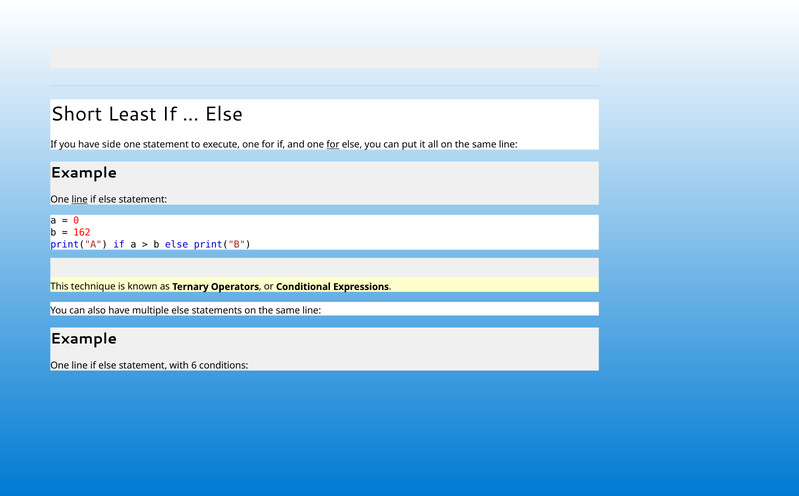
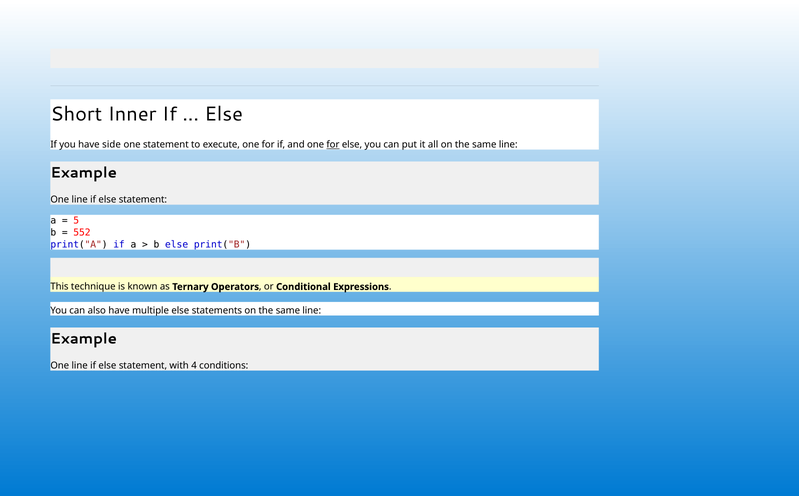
Least: Least -> Inner
line at (80, 199) underline: present -> none
0: 0 -> 5
162: 162 -> 552
6: 6 -> 4
